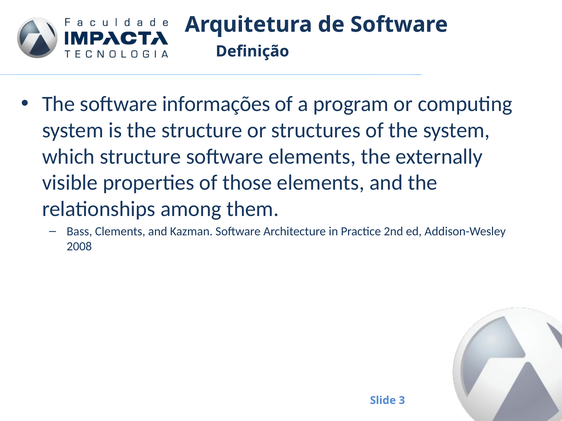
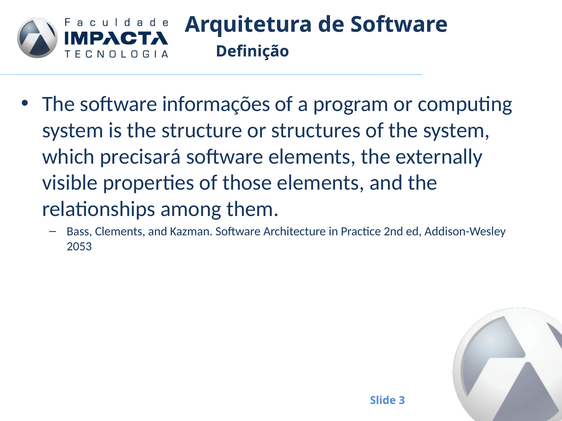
which structure: structure -> precisará
2008: 2008 -> 2053
